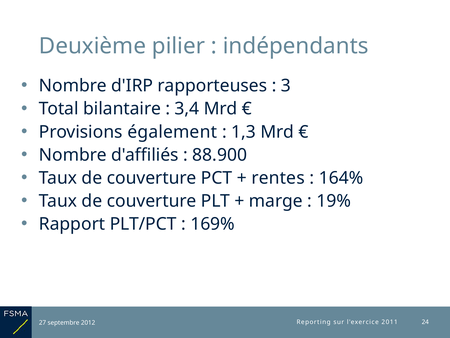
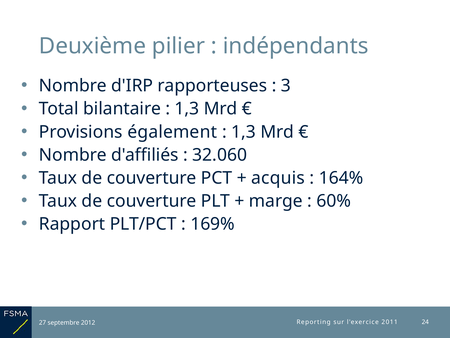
3,4 at (187, 109): 3,4 -> 1,3
88.900: 88.900 -> 32.060
rentes: rentes -> acquis
19%: 19% -> 60%
